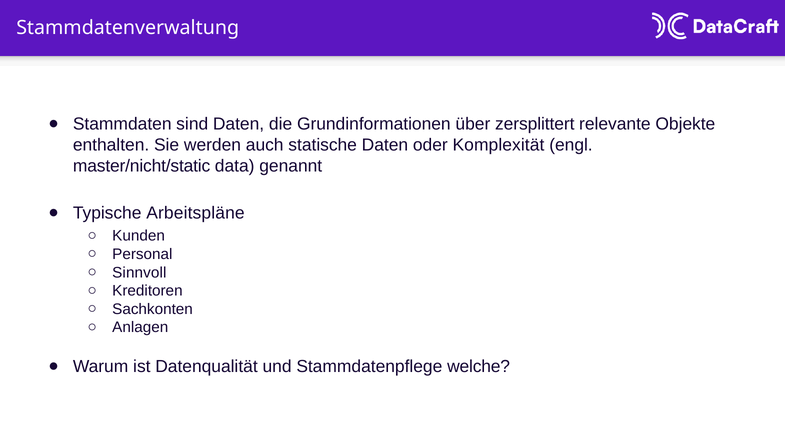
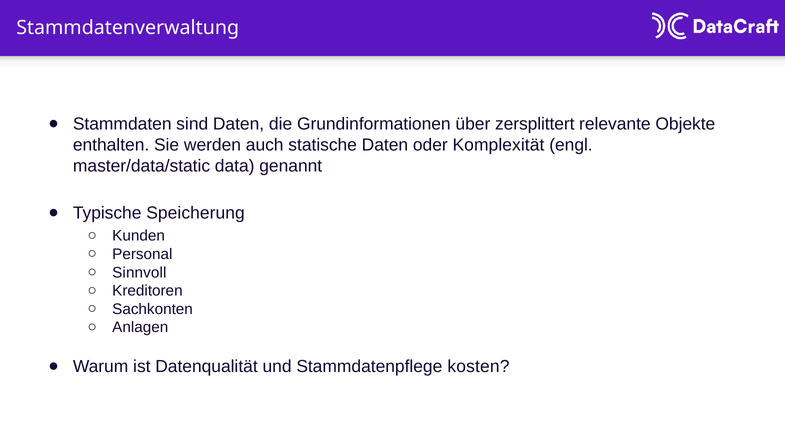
master/nicht/static: master/nicht/static -> master/data/static
Arbeitspläne: Arbeitspläne -> Speicherung
welche: welche -> kosten
